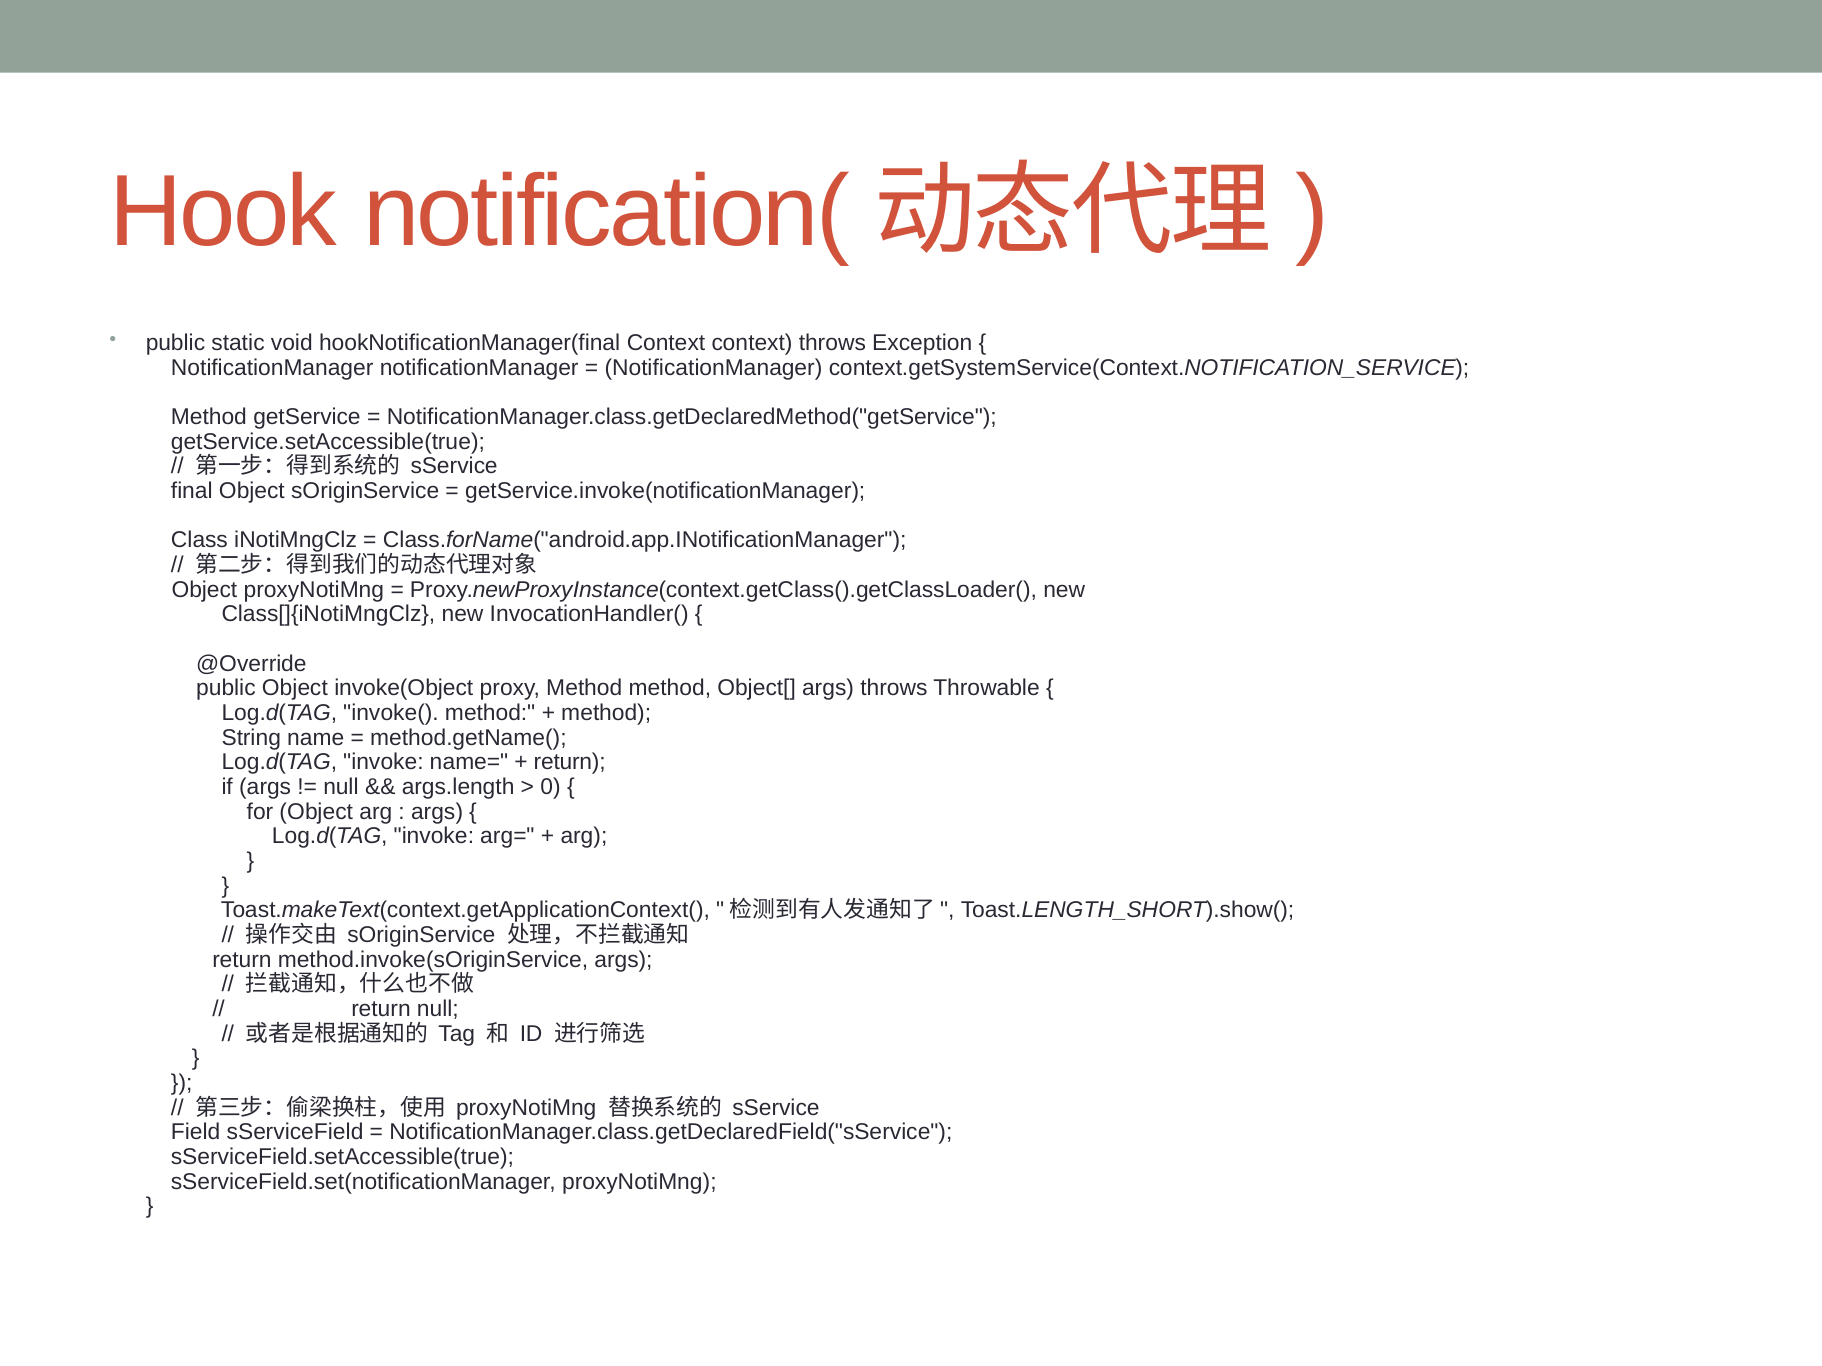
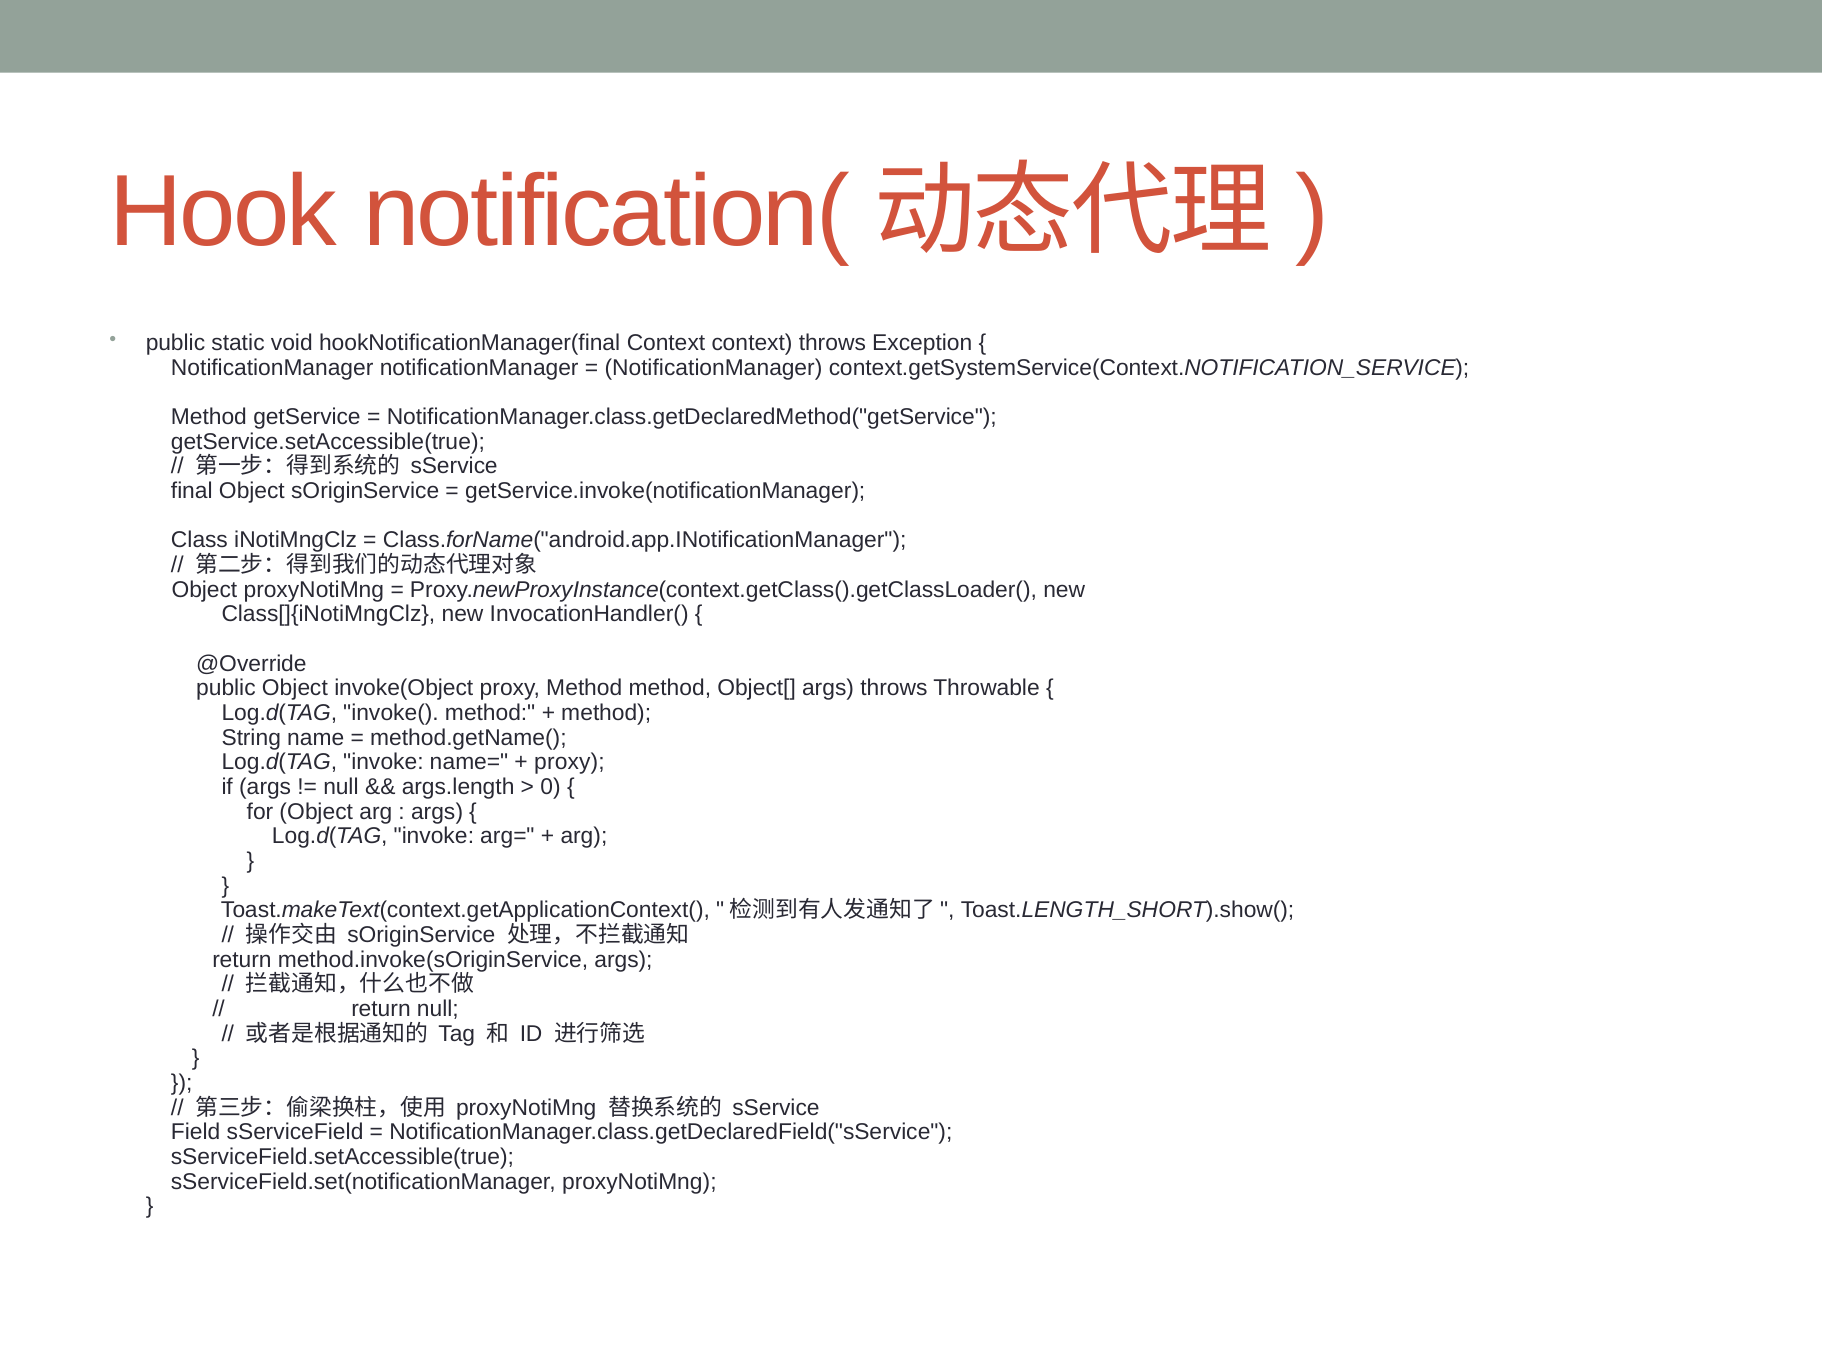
return at (570, 763): return -> proxy
